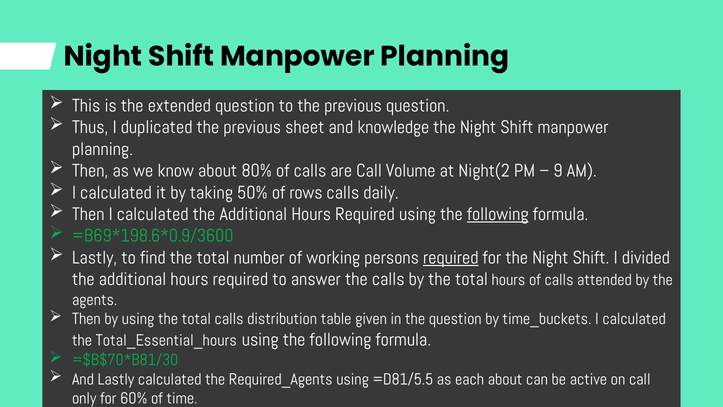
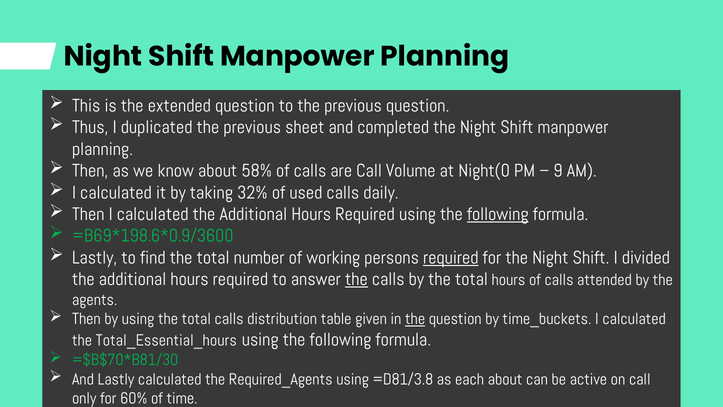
knowledge: knowledge -> completed
80%: 80% -> 58%
Night(2: Night(2 -> Night(0
50%: 50% -> 32%
rows: rows -> used
the at (356, 279) underline: none -> present
the at (415, 319) underline: none -> present
=D81/5.5: =D81/5.5 -> =D81/3.8
